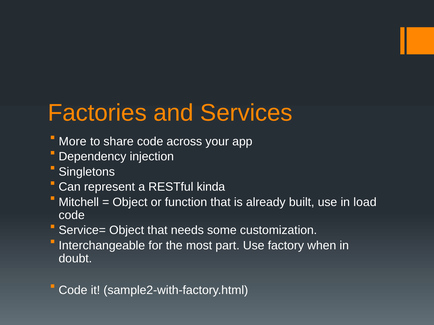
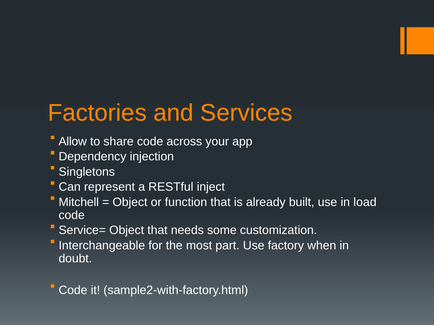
More: More -> Allow
kinda: kinda -> inject
